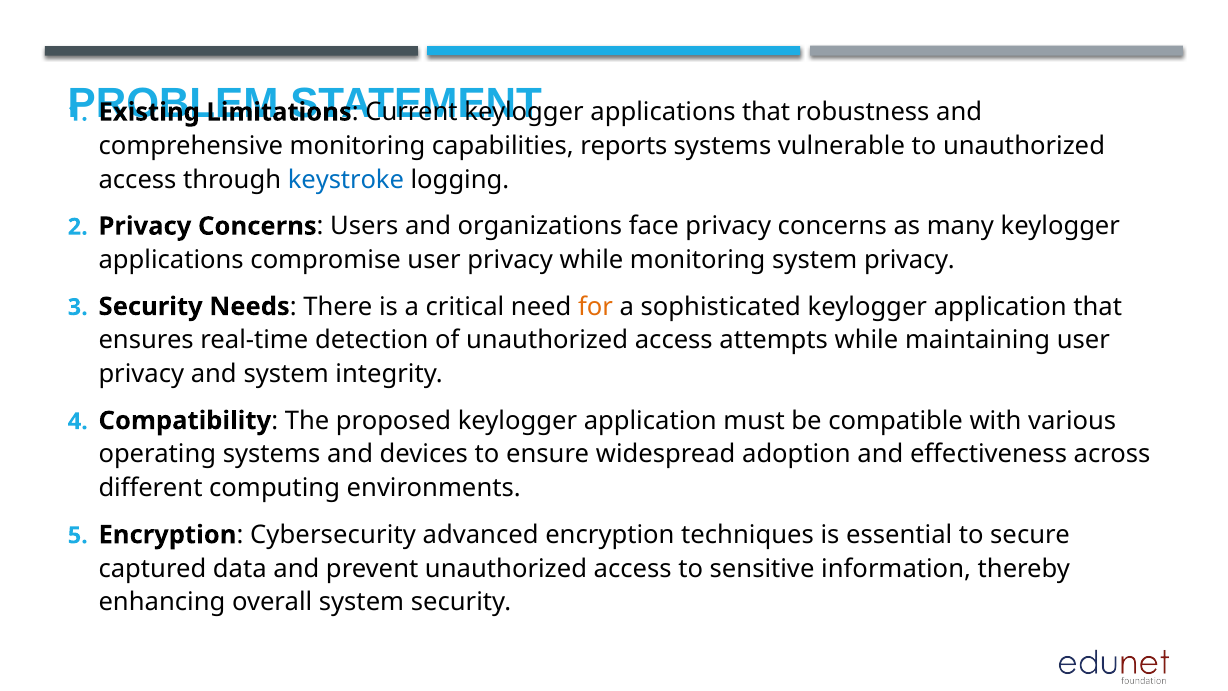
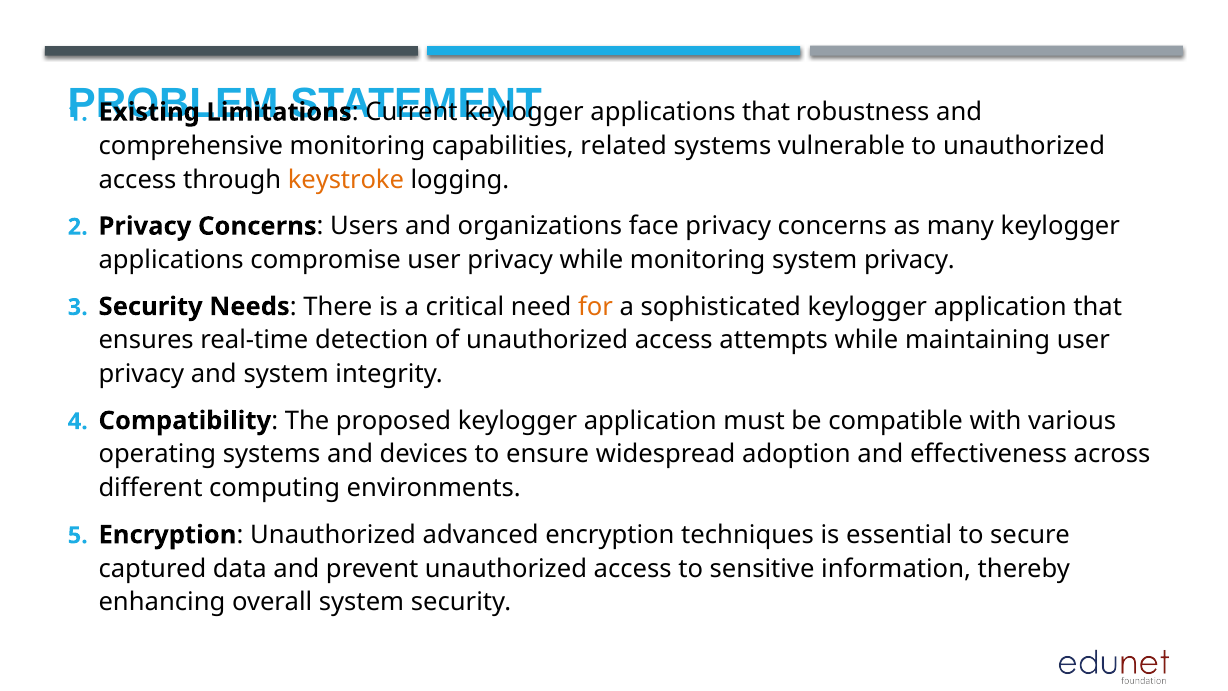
reports: reports -> related
keystroke colour: blue -> orange
Cybersecurity at (333, 535): Cybersecurity -> Unauthorized
